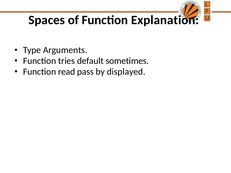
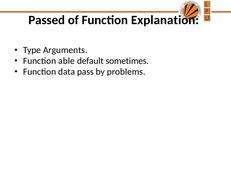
Spaces: Spaces -> Passed
tries: tries -> able
read: read -> data
displayed: displayed -> problems
